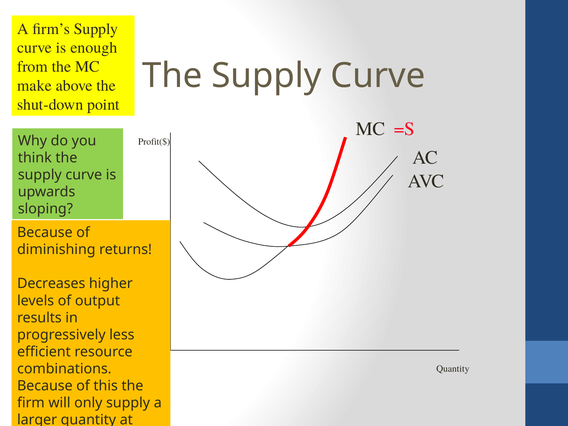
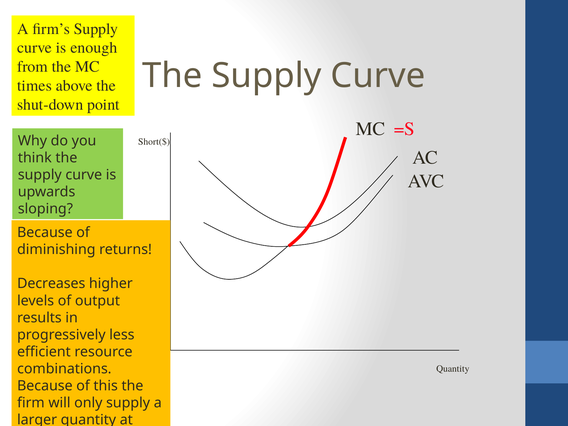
make: make -> times
Profit($: Profit($ -> Short($
